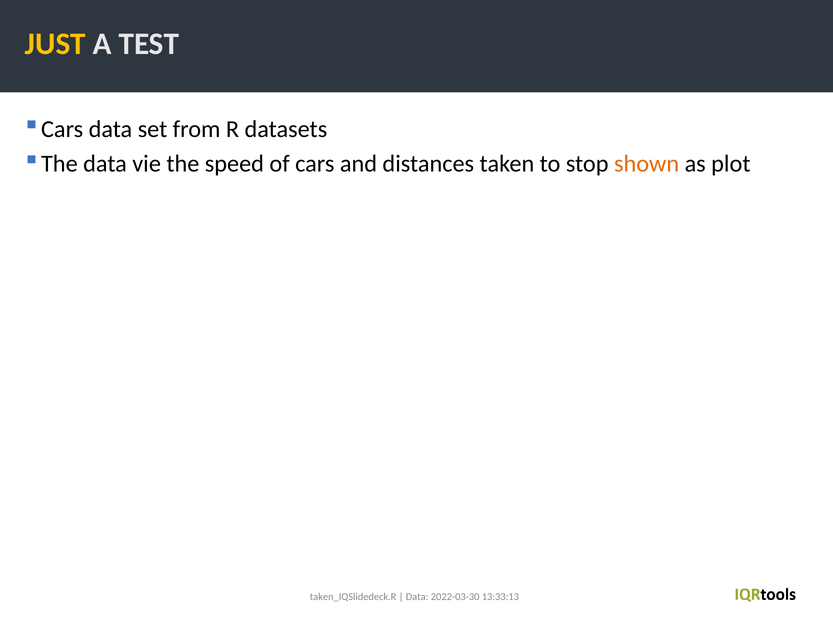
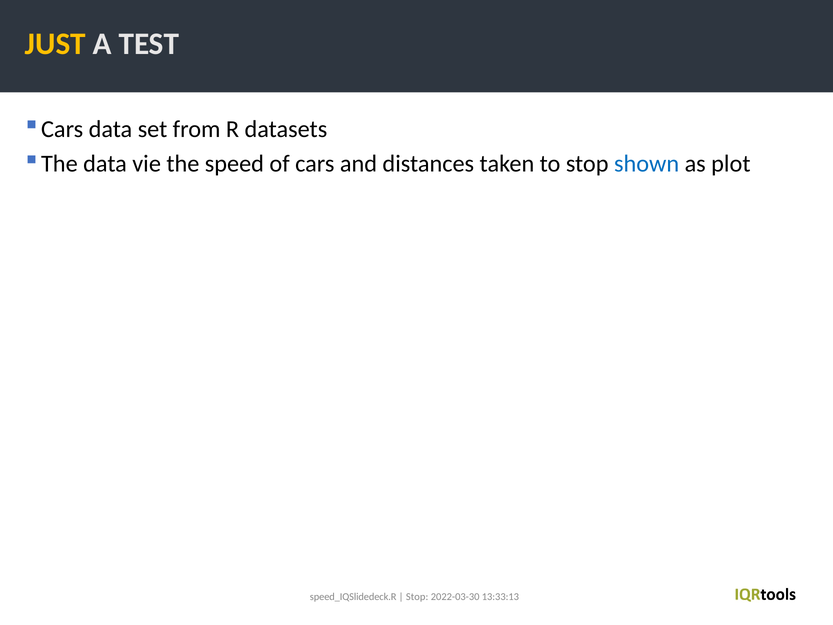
shown colour: orange -> blue
taken_IQSlidedeck.R: taken_IQSlidedeck.R -> speed_IQSlidedeck.R
Data at (417, 596): Data -> Stop
